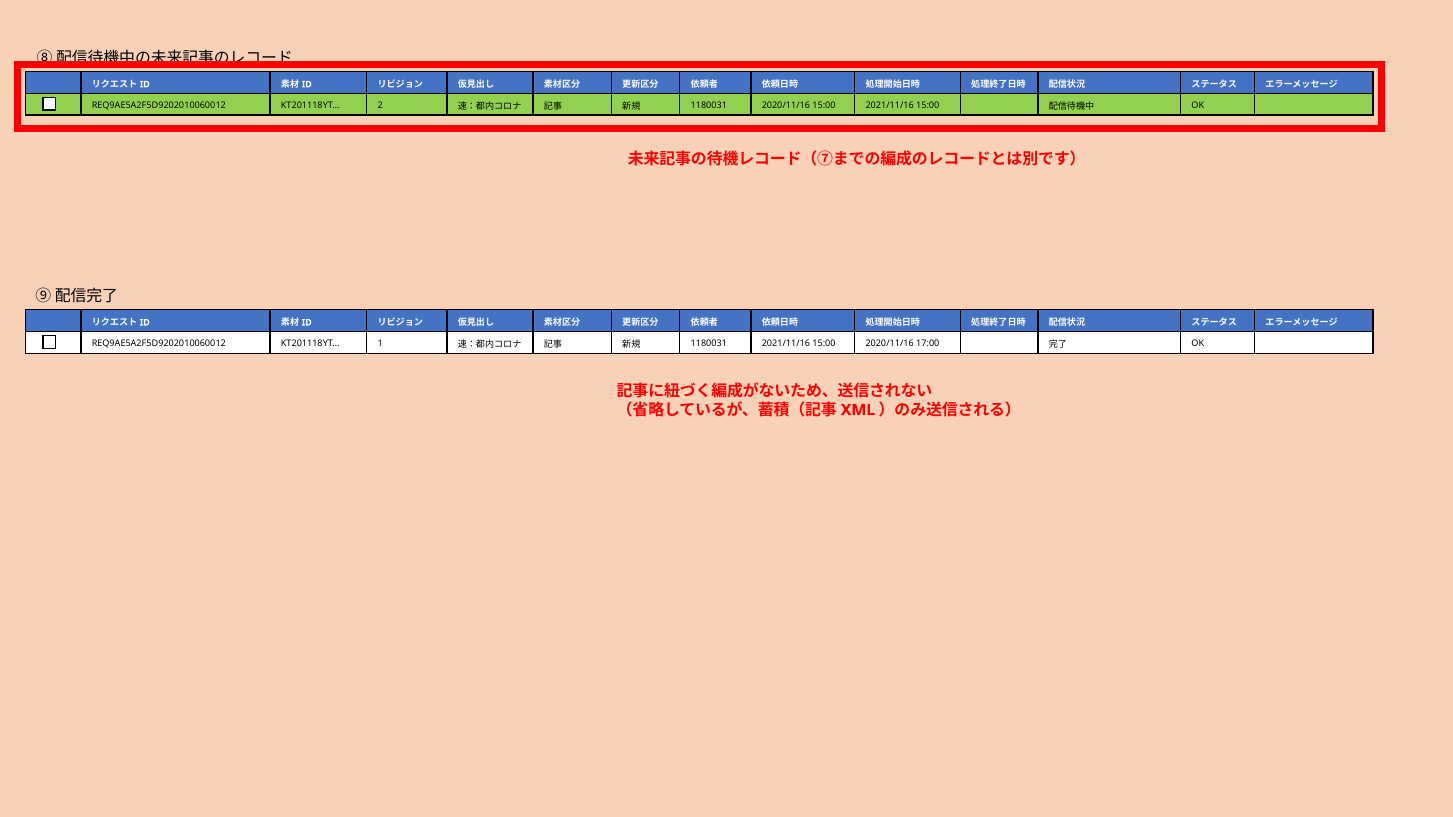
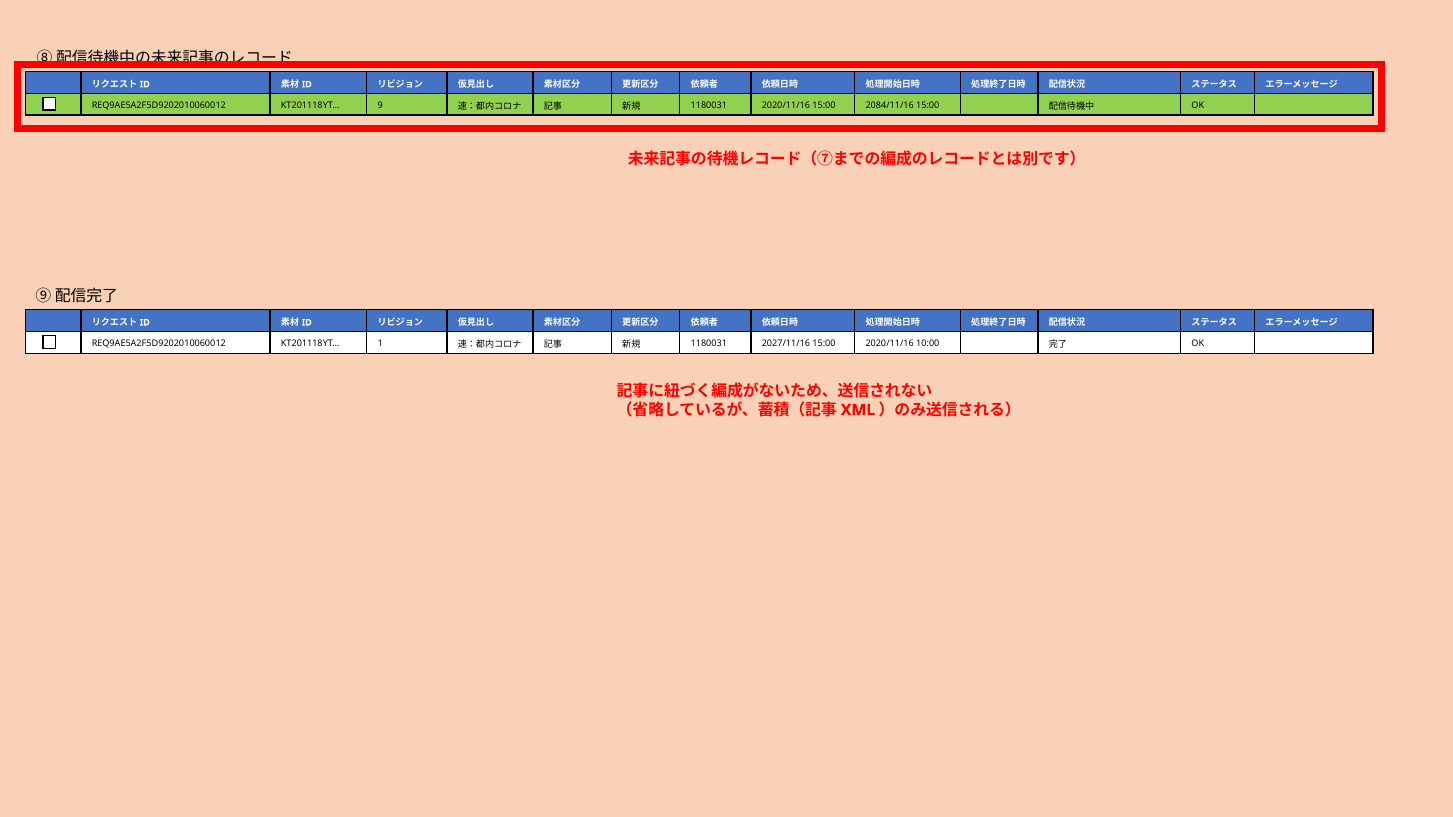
2: 2 -> 9
15:00 2021/11/16: 2021/11/16 -> 2084/11/16
1180031 2021/11/16: 2021/11/16 -> 2027/11/16
17:00: 17:00 -> 10:00
